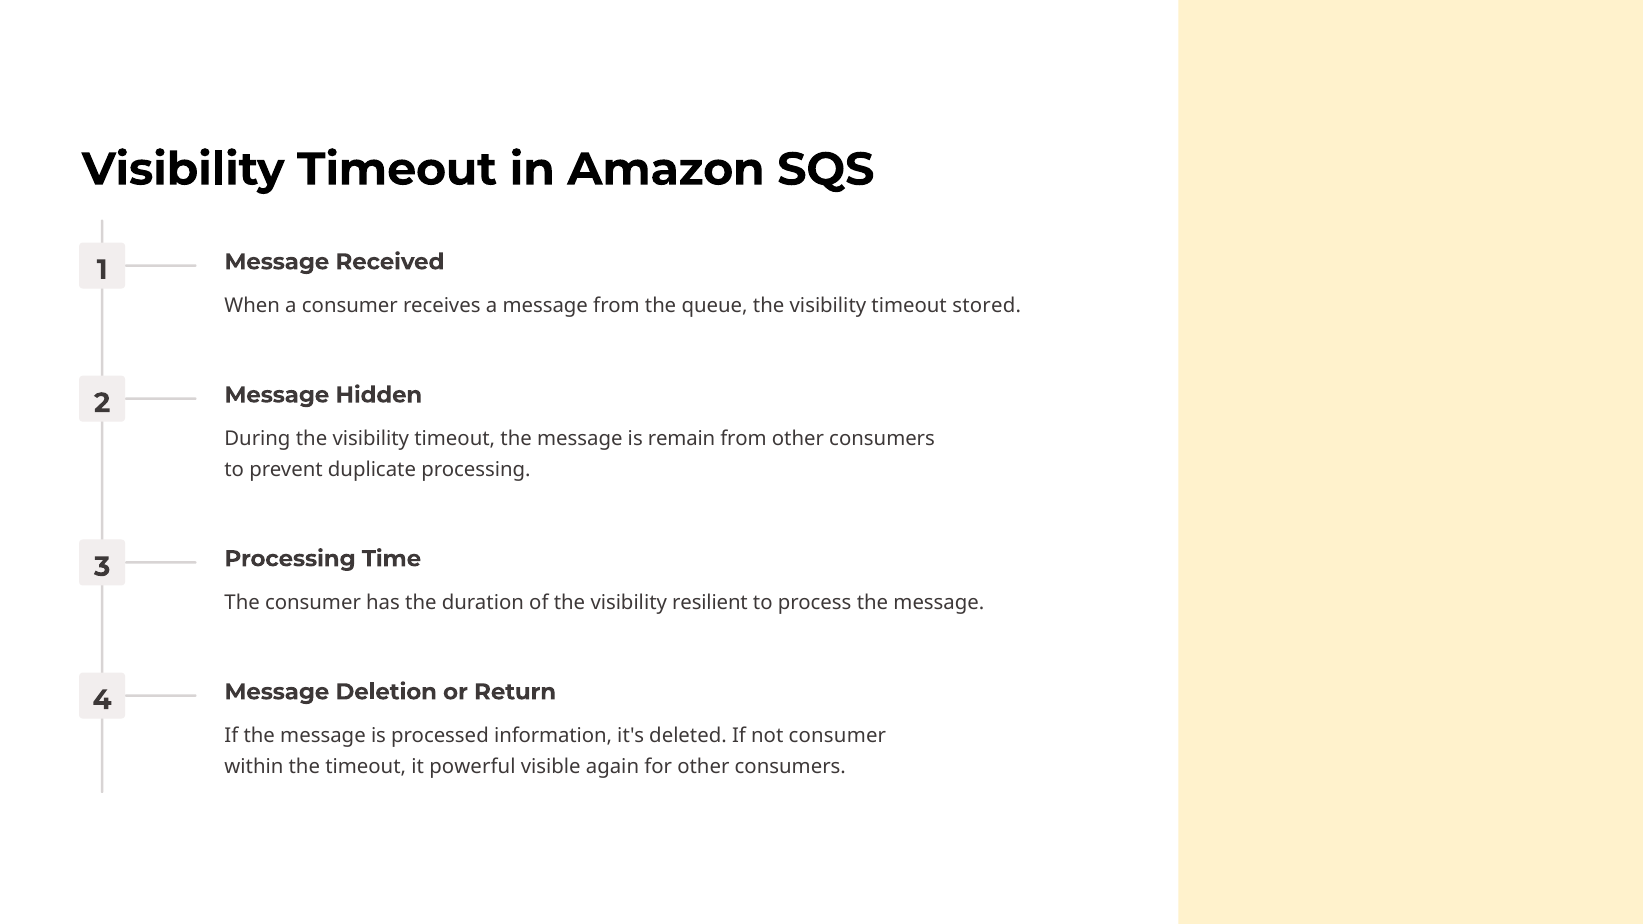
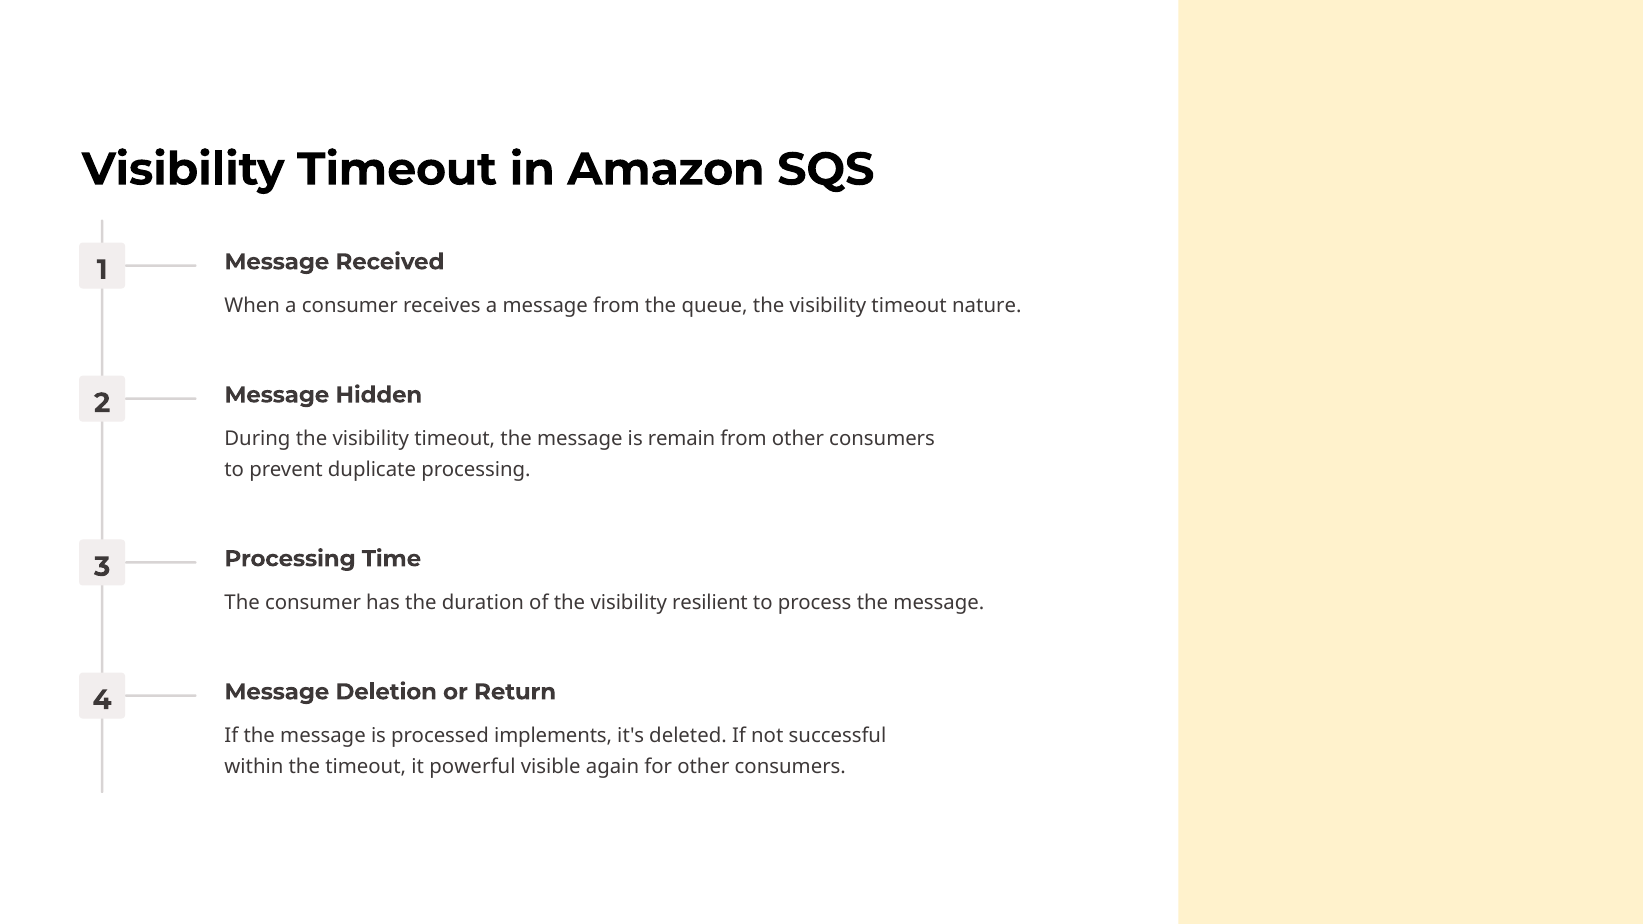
stored: stored -> nature
information: information -> implements
not consumer: consumer -> successful
